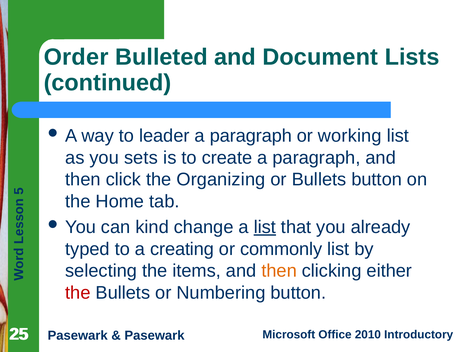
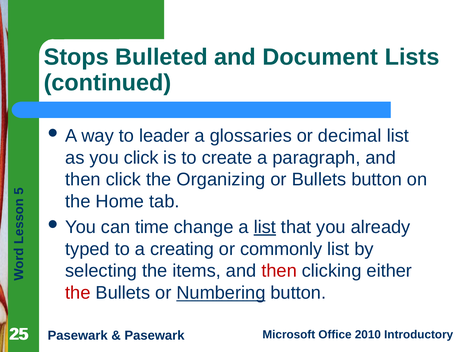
Order: Order -> Stops
paragraph at (251, 136): paragraph -> glossaries
working: working -> decimal
you sets: sets -> click
kind: kind -> time
then at (279, 271) colour: orange -> red
Numbering underline: none -> present
